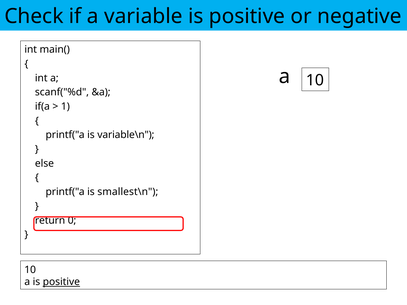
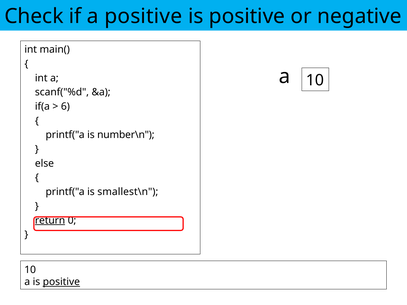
a variable: variable -> positive
1: 1 -> 6
variable\n: variable\n -> number\n
return underline: none -> present
